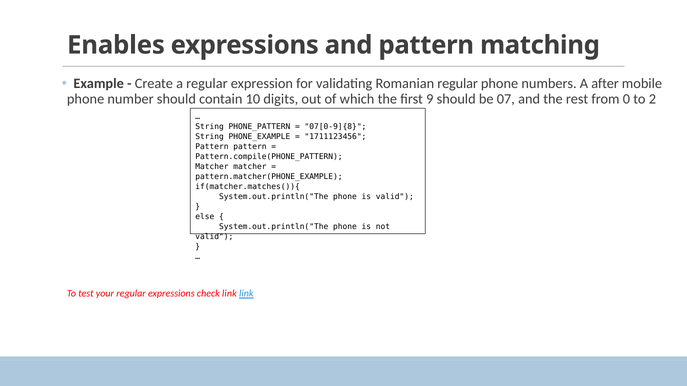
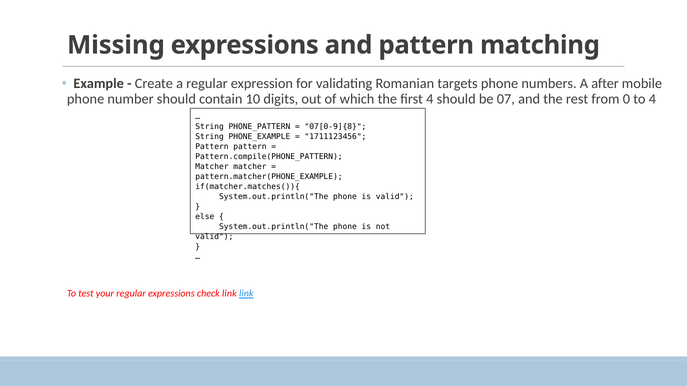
Enables: Enables -> Missing
Romanian regular: regular -> targets
first 9: 9 -> 4
to 2: 2 -> 4
